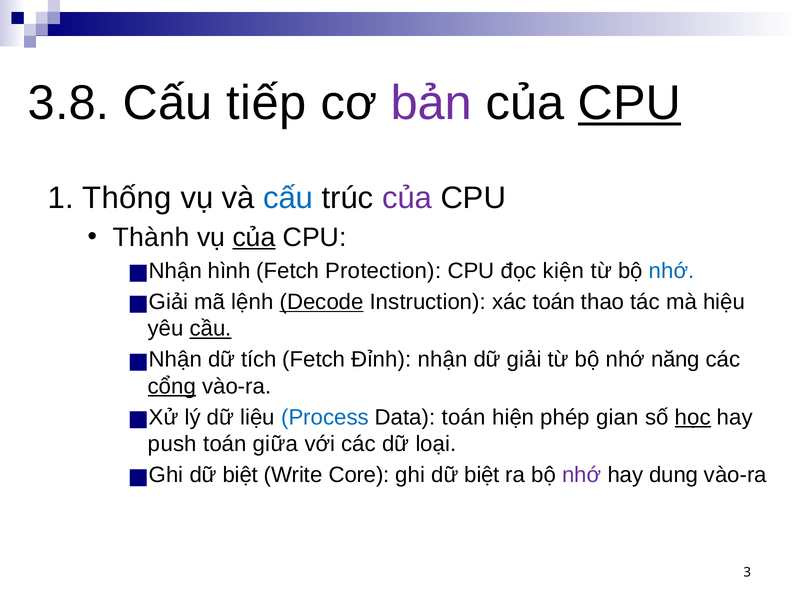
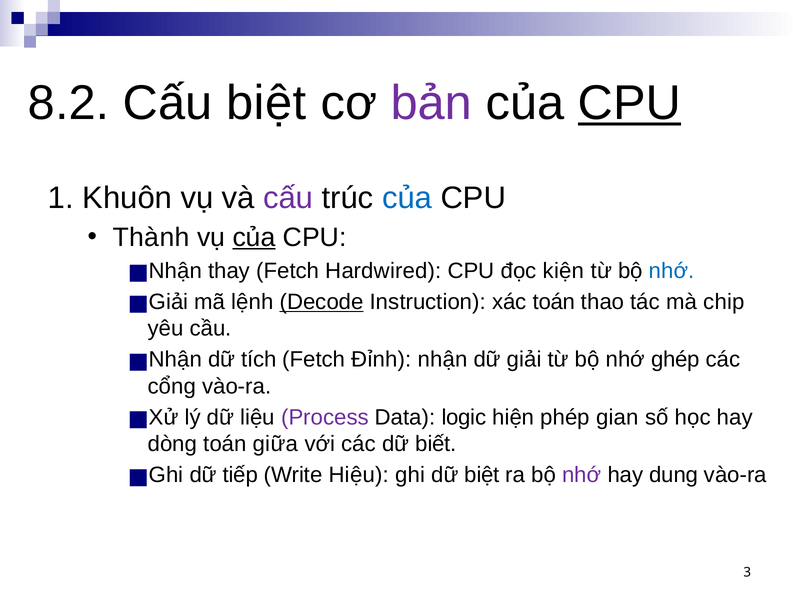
3.8: 3.8 -> 8.2
Cấu tiếp: tiếp -> biệt
Thống: Thống -> Khuôn
cấu at (288, 198) colour: blue -> purple
của at (407, 198) colour: purple -> blue
hình: hình -> thay
Protection: Protection -> Hardwired
hiệu: hiệu -> chip
cầu underline: present -> none
năng: năng -> ghép
cổng underline: present -> none
Process colour: blue -> purple
Data toán: toán -> logic
học underline: present -> none
push: push -> dòng
loại: loại -> biết
biệt at (240, 475): biệt -> tiếp
Core: Core -> Hiệu
